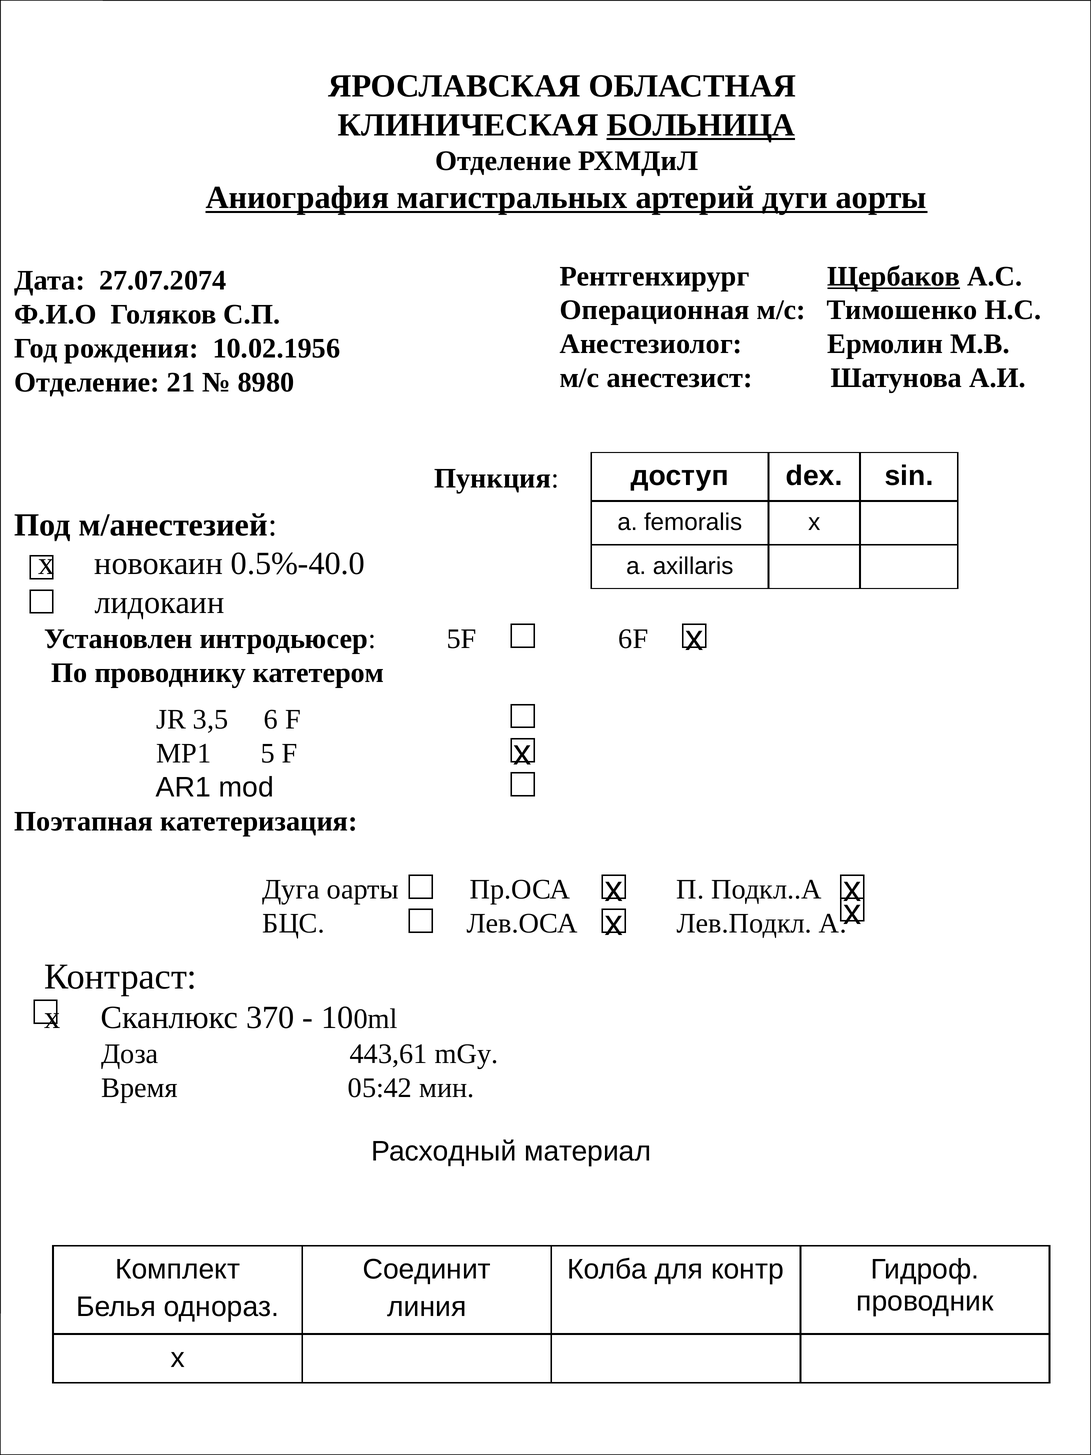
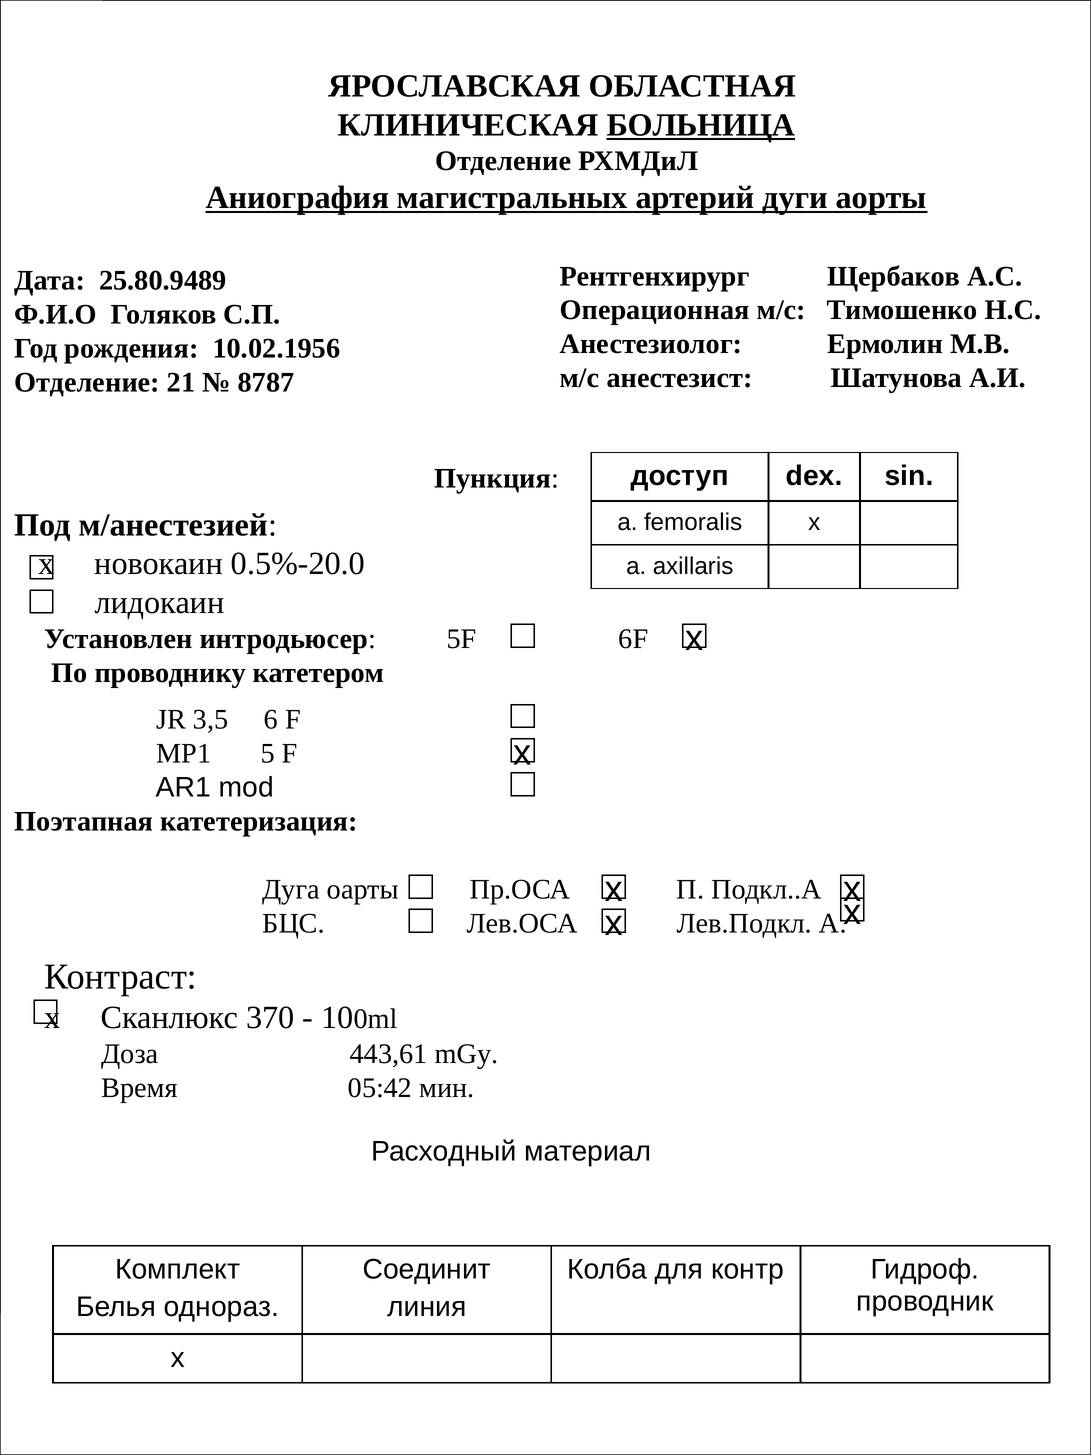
Щербаков underline: present -> none
27.07.2074: 27.07.2074 -> 25.80.9489
8980: 8980 -> 8787
0.5%-40.0: 0.5%-40.0 -> 0.5%-20.0
